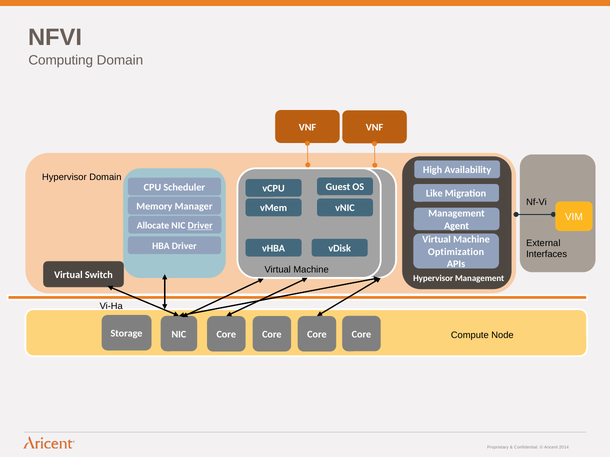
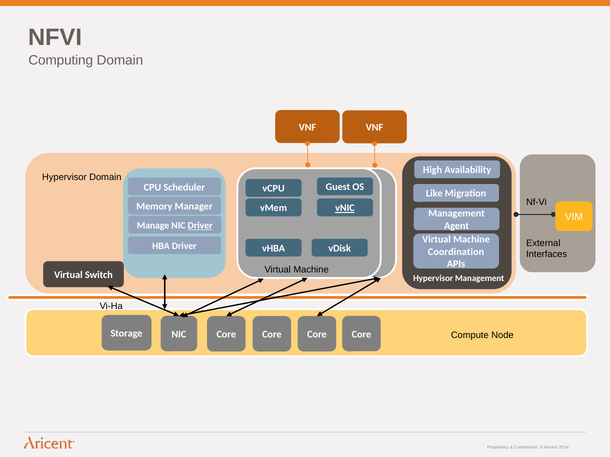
vNIC underline: none -> present
Allocate: Allocate -> Manage
Optimization: Optimization -> Coordination
